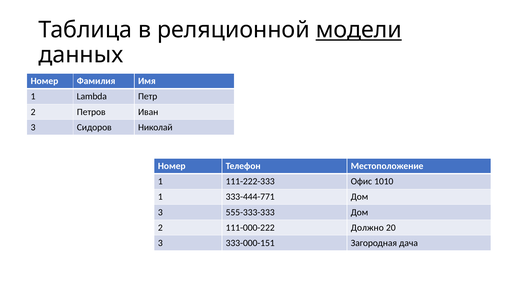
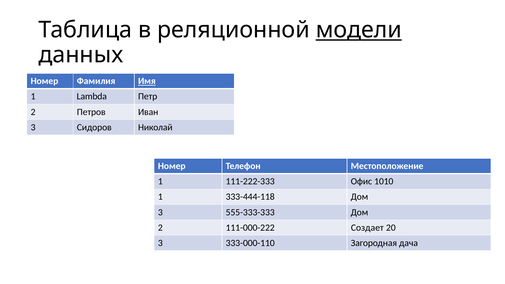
Имя underline: none -> present
333-444-771: 333-444-771 -> 333-444-118
Должно: Должно -> Создает
333-000-151: 333-000-151 -> 333-000-110
